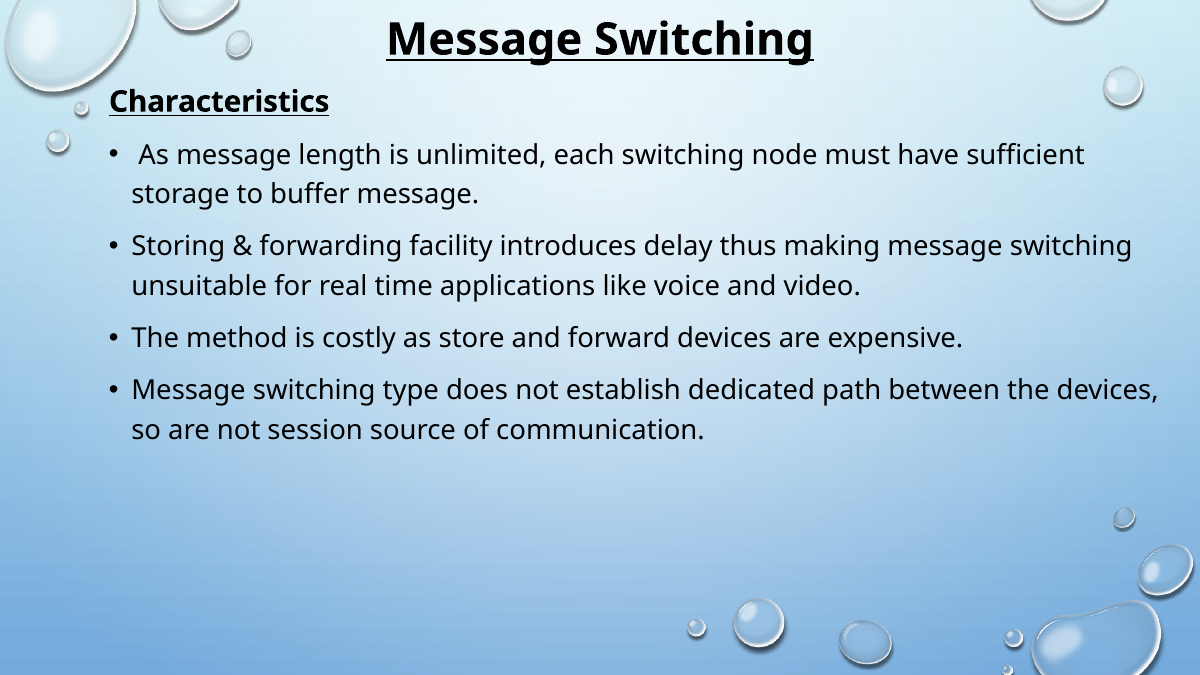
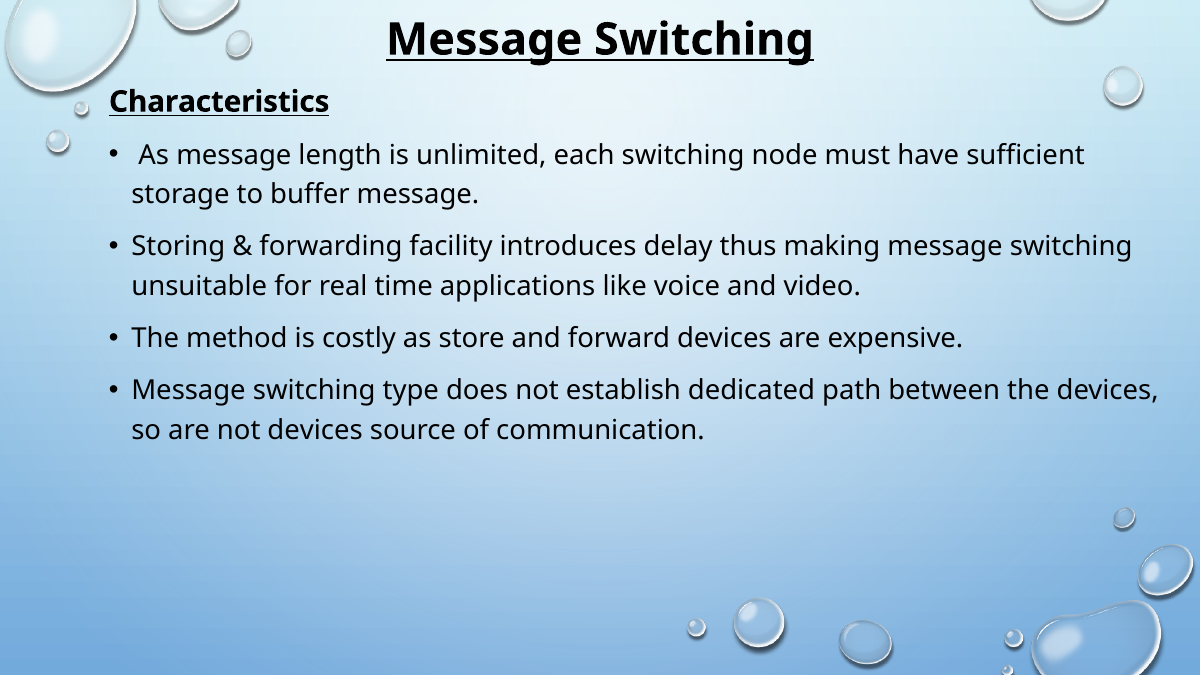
not session: session -> devices
